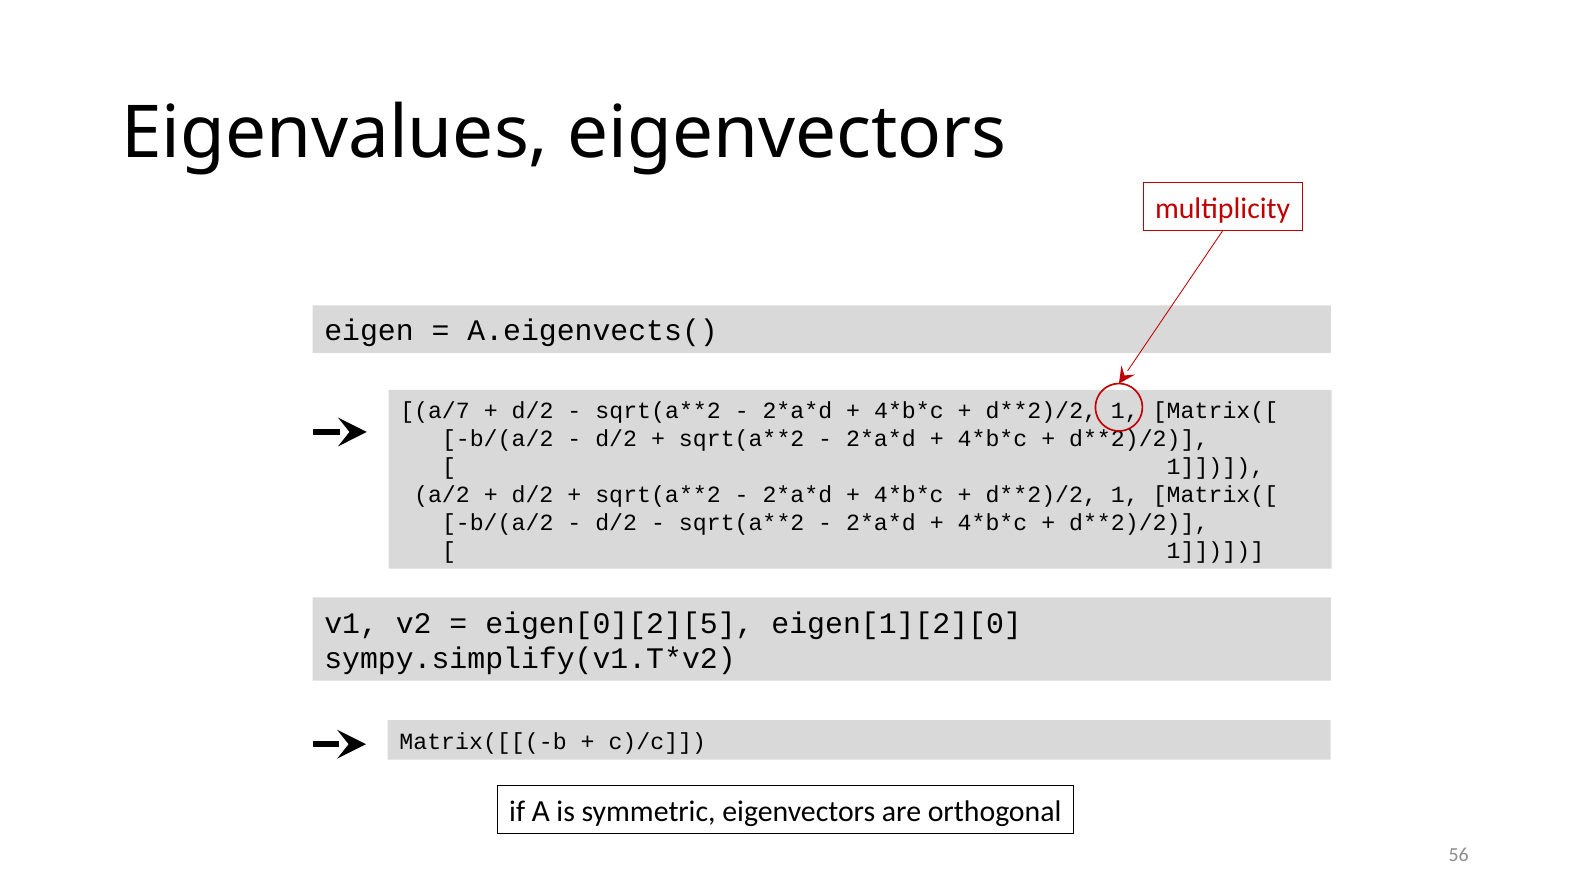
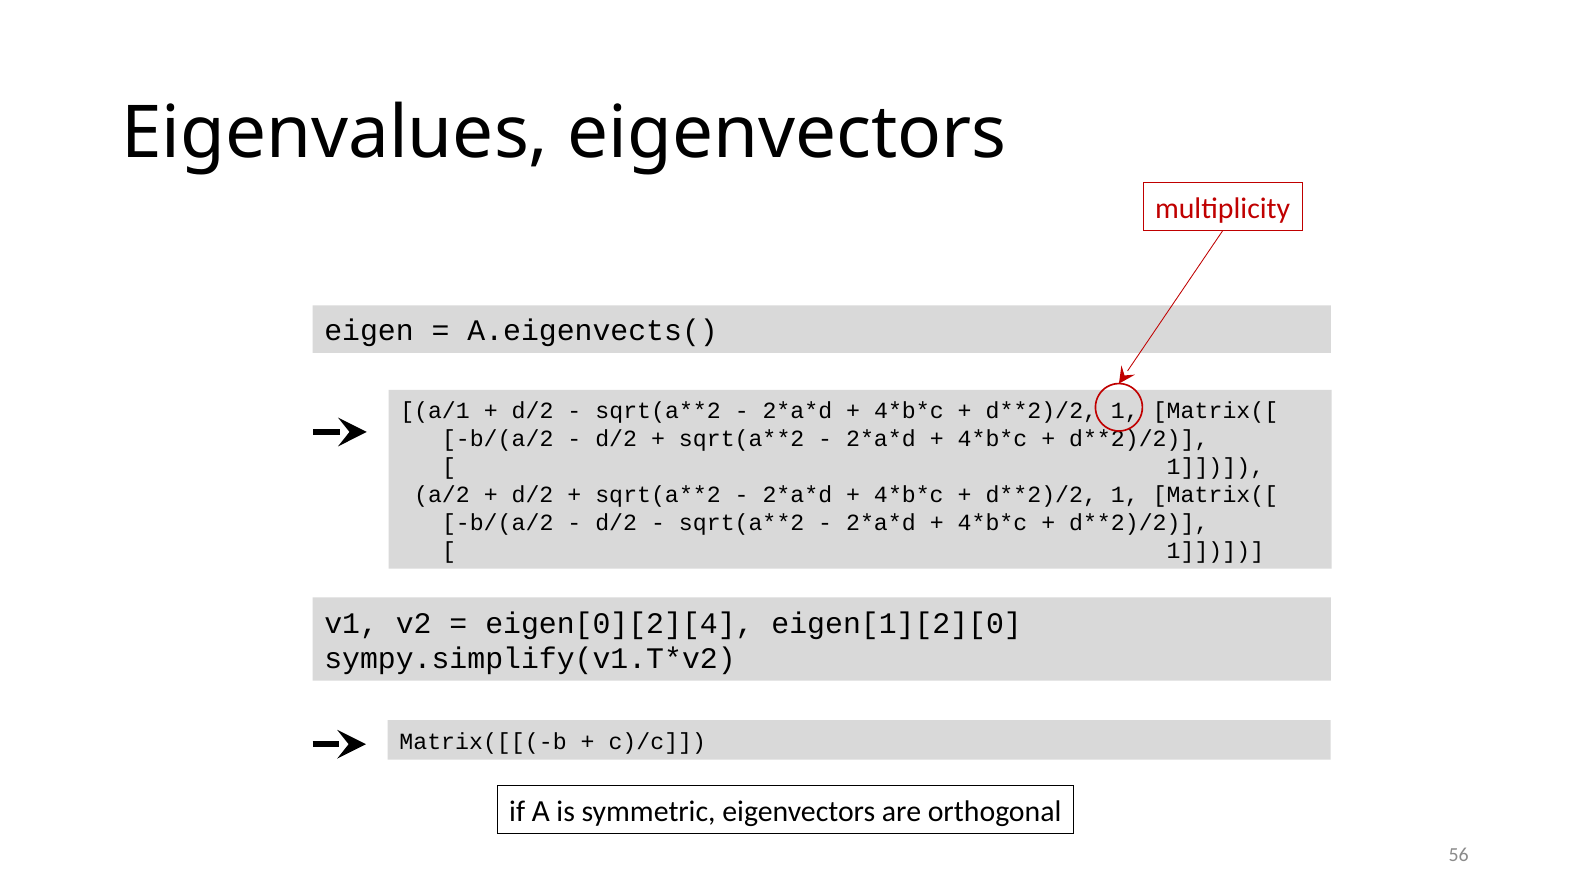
a/7: a/7 -> a/1
eigen[0][2][5: eigen[0][2][5 -> eigen[0][2][4
